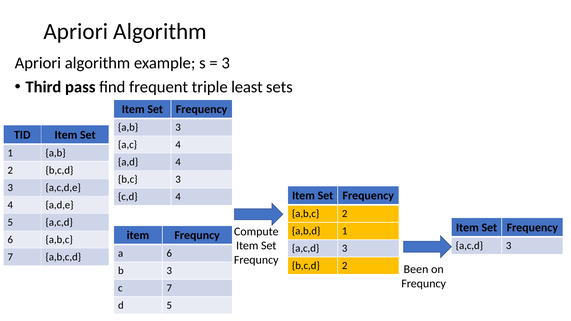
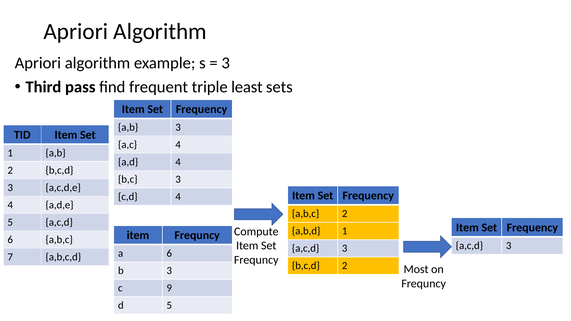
Been: Been -> Most
c 7: 7 -> 9
